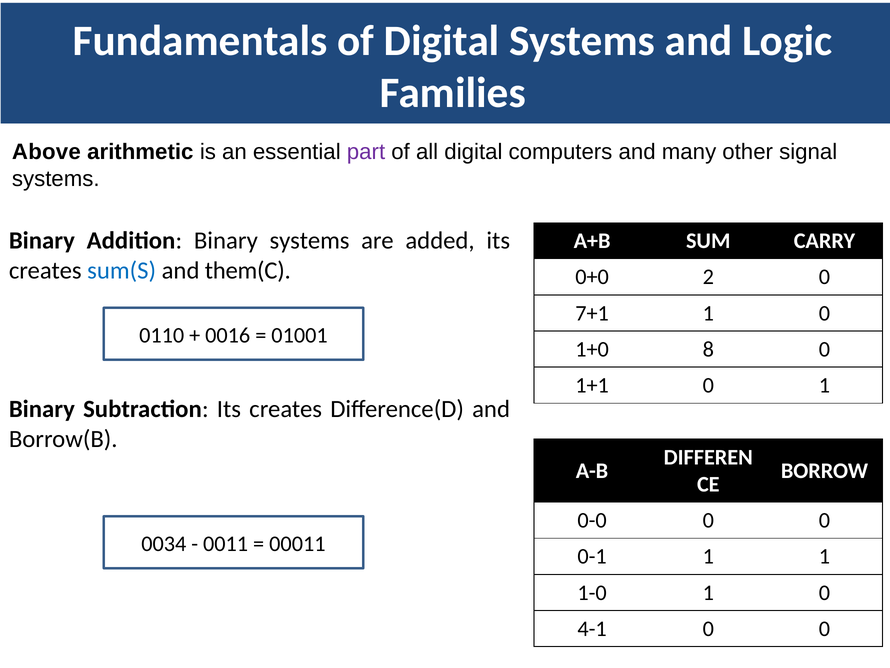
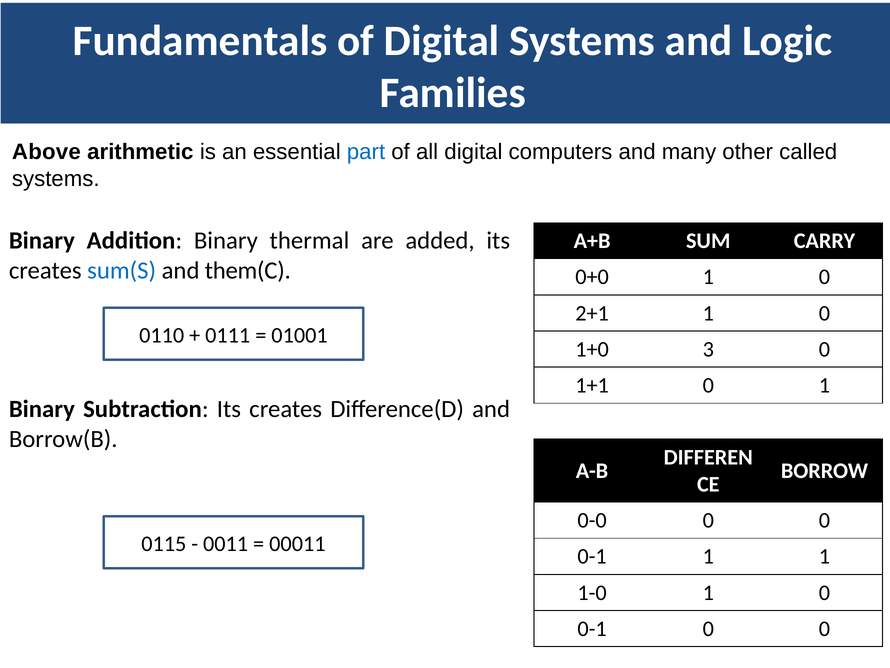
part colour: purple -> blue
signal: signal -> called
Binary systems: systems -> thermal
0+0 2: 2 -> 1
7+1: 7+1 -> 2+1
0016: 0016 -> 0111
8: 8 -> 3
0034: 0034 -> 0115
4-1 at (592, 628): 4-1 -> 0-1
